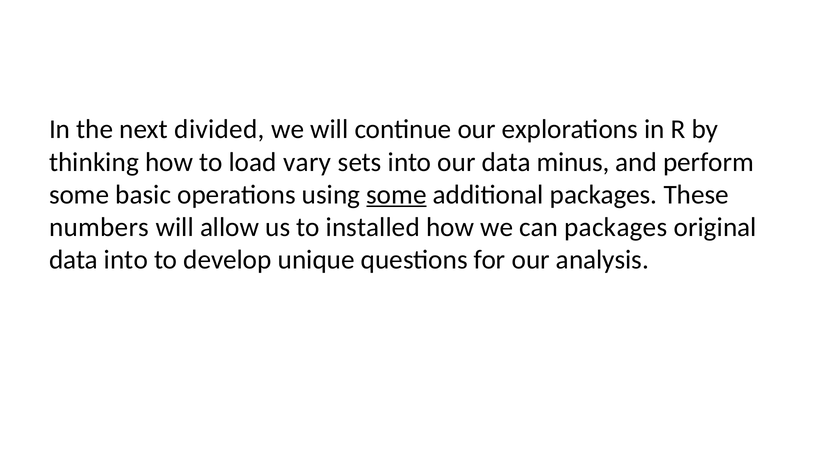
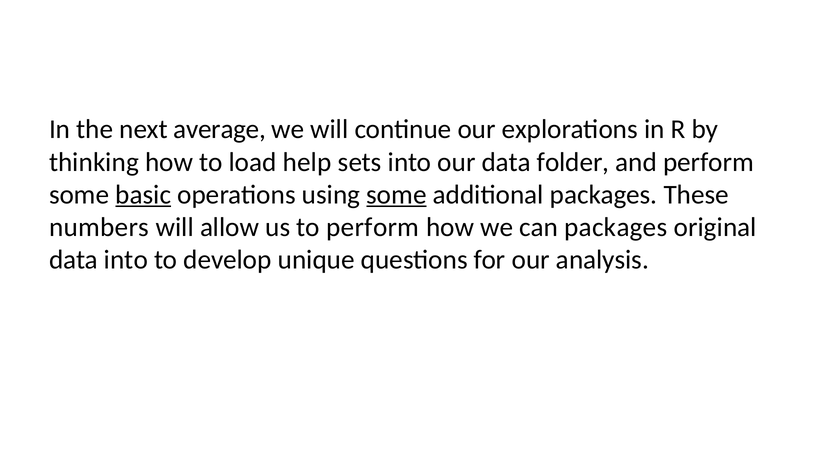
divided: divided -> average
vary: vary -> help
minus: minus -> folder
basic underline: none -> present
to installed: installed -> perform
